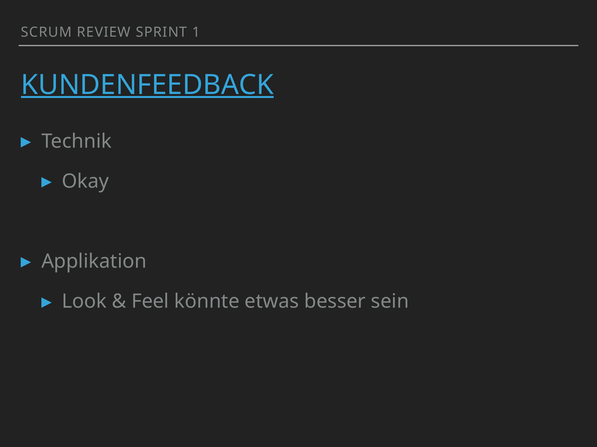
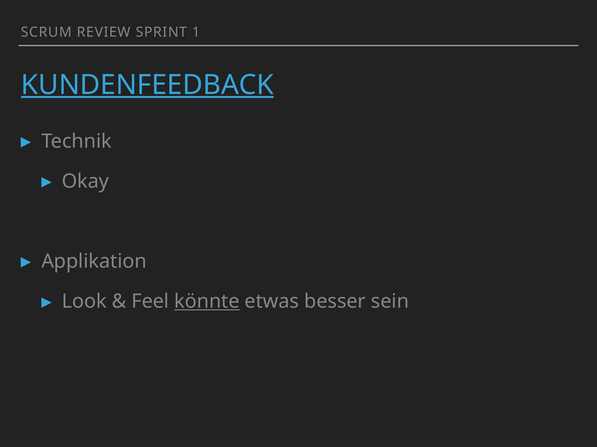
könnte underline: none -> present
